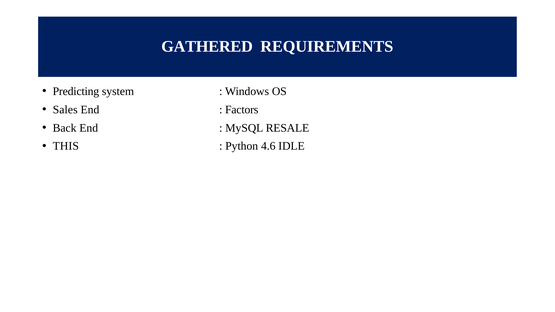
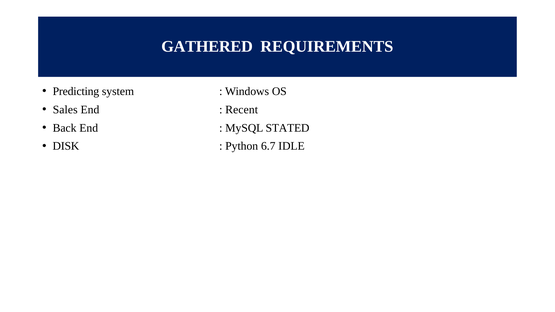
Factors: Factors -> Recent
RESALE: RESALE -> STATED
THIS: THIS -> DISK
4.6: 4.6 -> 6.7
